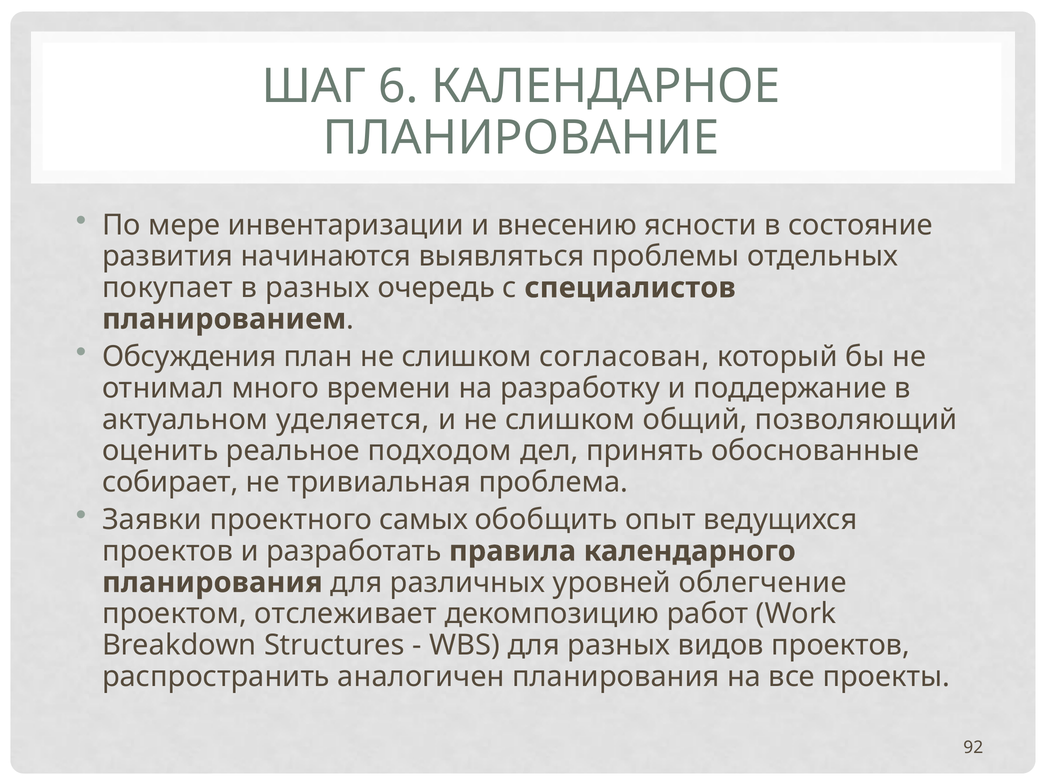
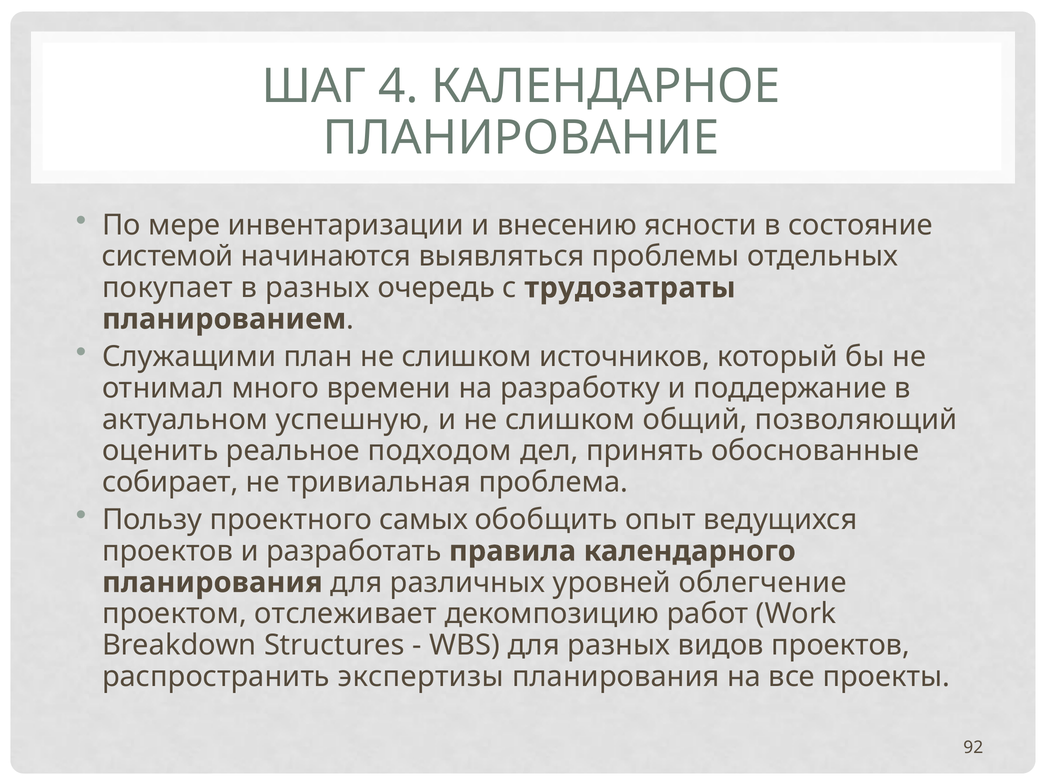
6: 6 -> 4
развития: развития -> системой
специалистов: специалистов -> трудозатраты
Обсуждения: Обсуждения -> Служащими
согласован: согласован -> источников
уделяется: уделяется -> успешную
Заявки: Заявки -> Пользу
аналогичен: аналогичен -> экспертизы
